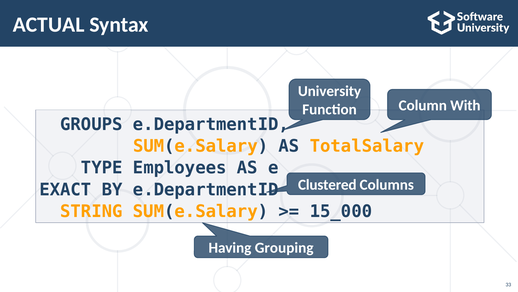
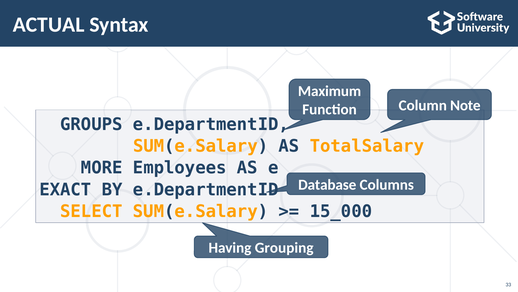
University: University -> Maximum
With: With -> Note
TYPE: TYPE -> MORE
Clustered: Clustered -> Database
STRING: STRING -> SELECT
